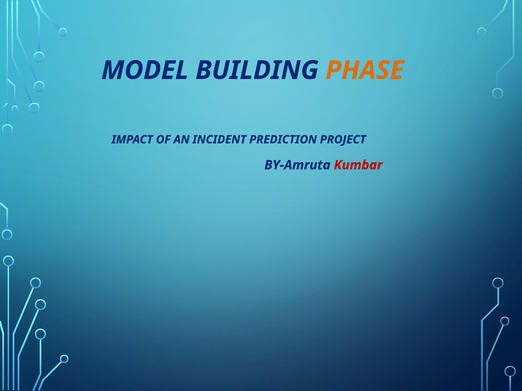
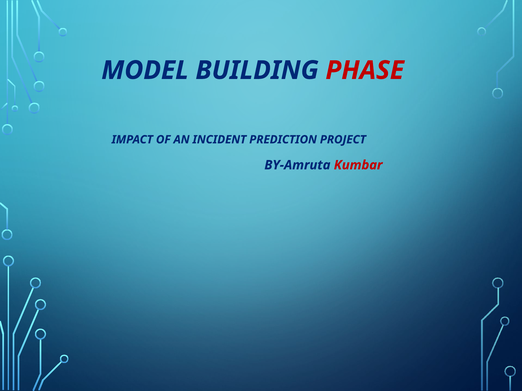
PHASE colour: orange -> red
